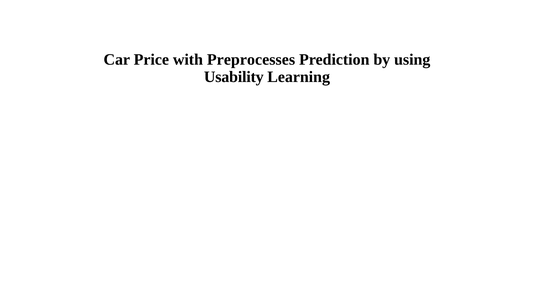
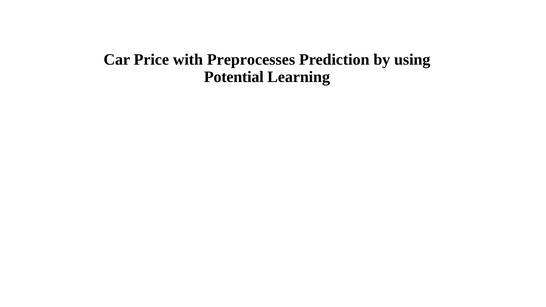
Usability: Usability -> Potential
